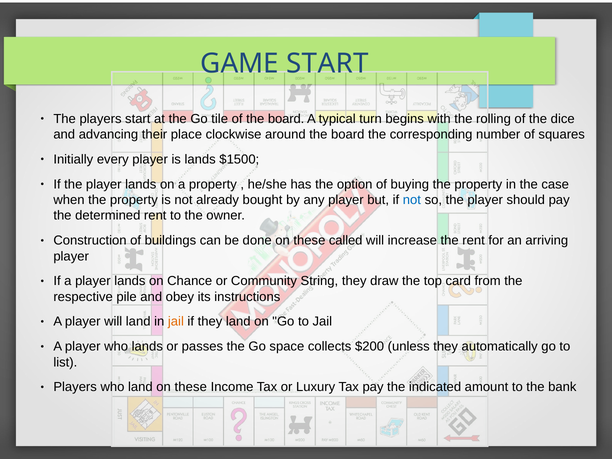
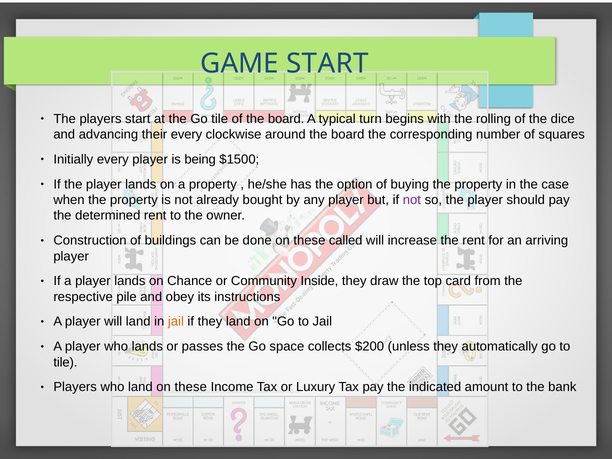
their place: place -> every
is lands: lands -> being
not at (412, 200) colour: blue -> purple
String: String -> Inside
list at (65, 362): list -> tile
